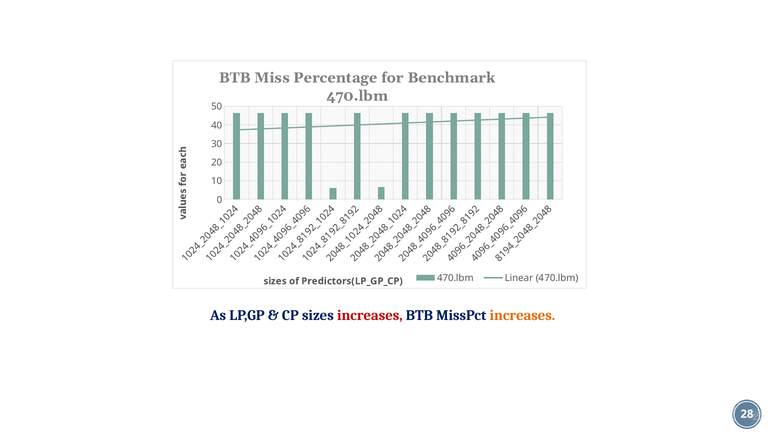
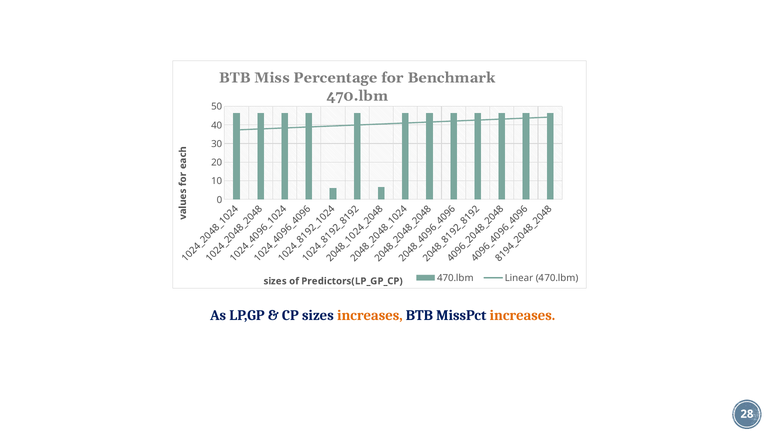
increases at (370, 316) colour: red -> orange
